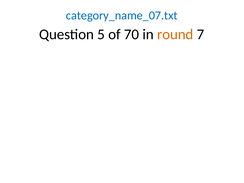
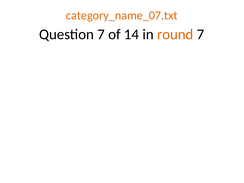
category_name_07.txt colour: blue -> orange
Question 5: 5 -> 7
70: 70 -> 14
